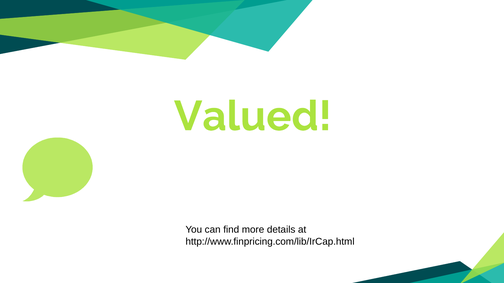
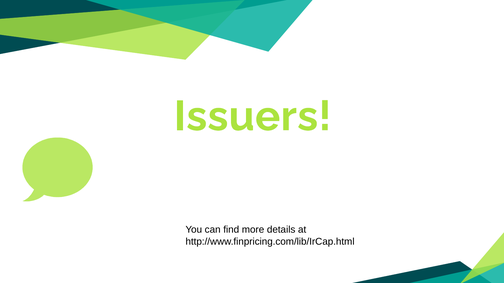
Valued: Valued -> Issuers
